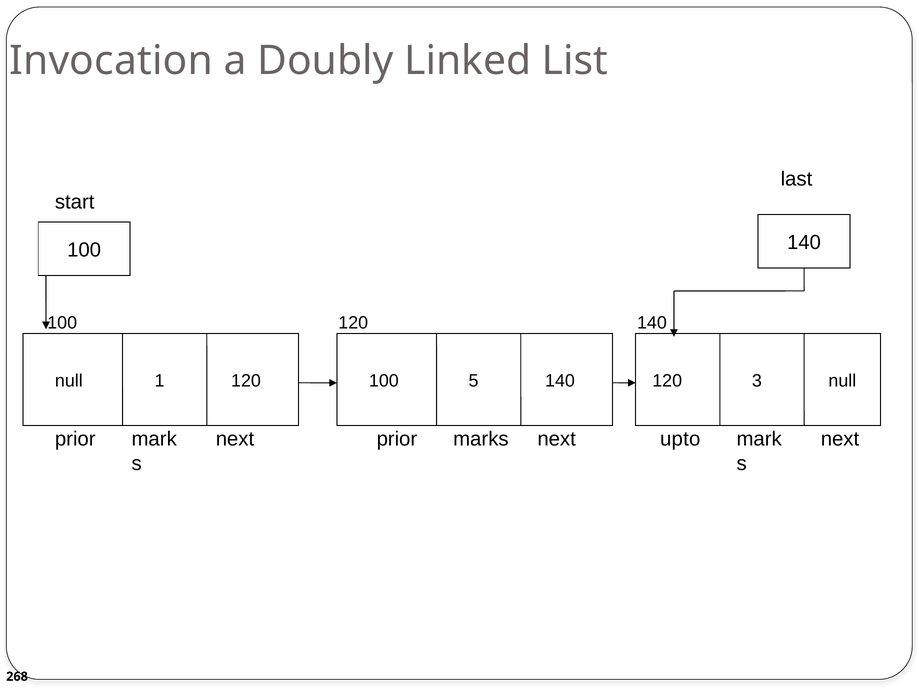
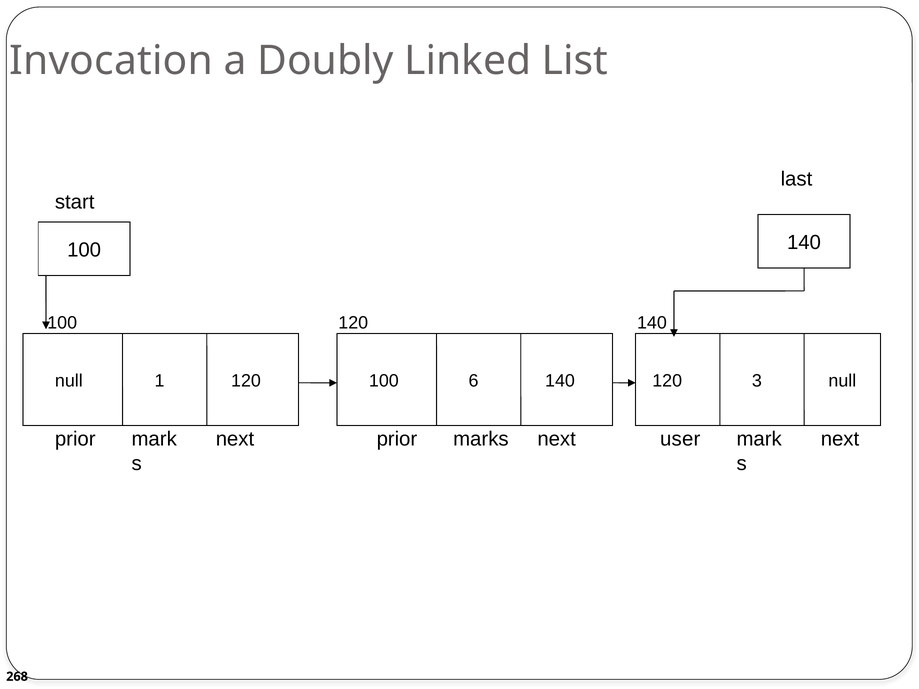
5: 5 -> 6
upto: upto -> user
